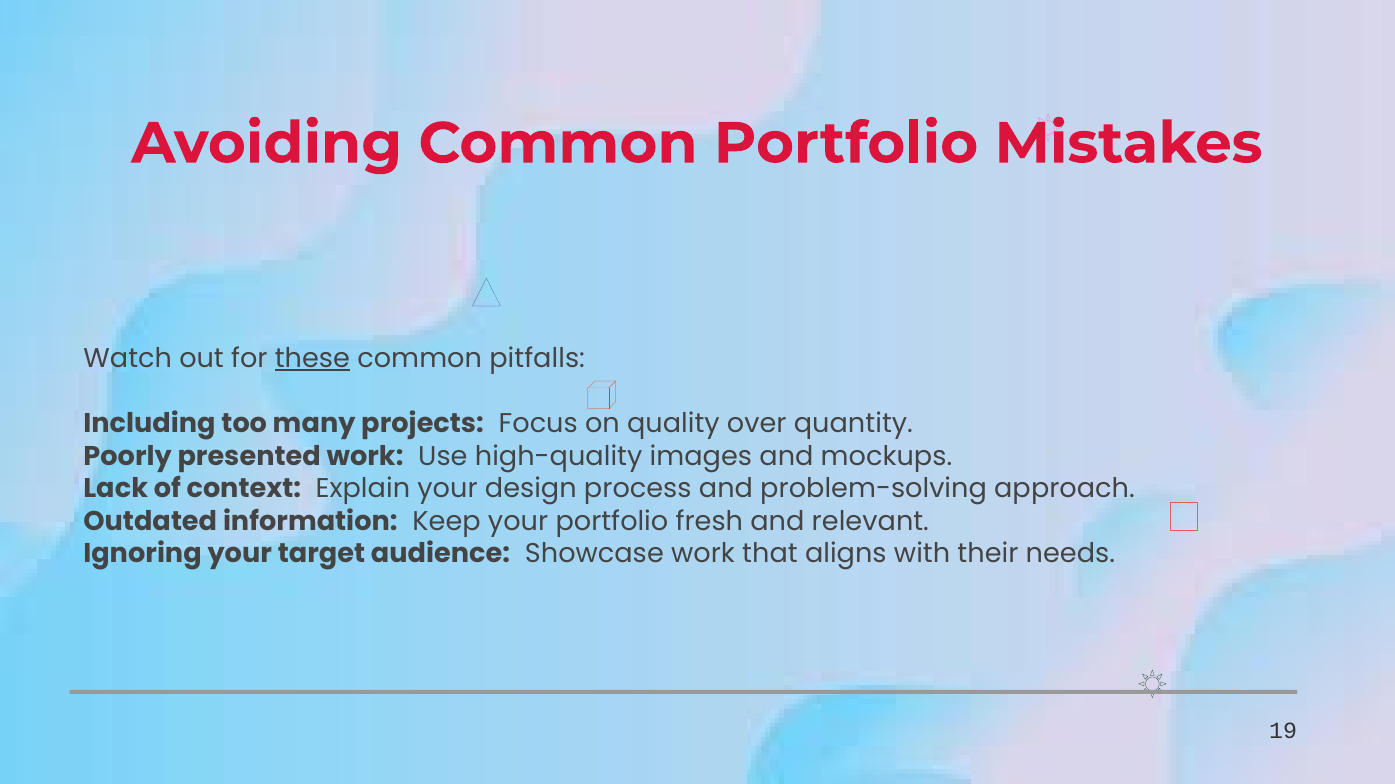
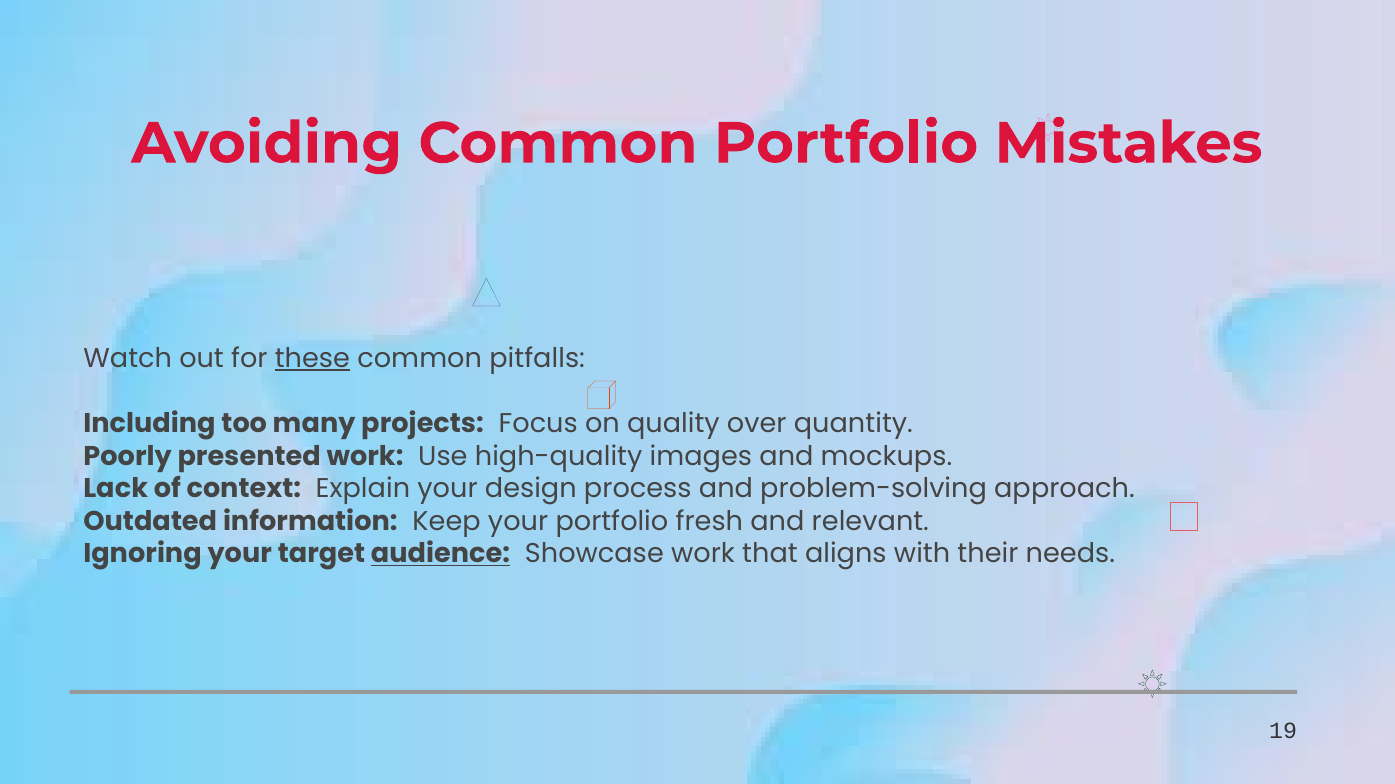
audience underline: none -> present
